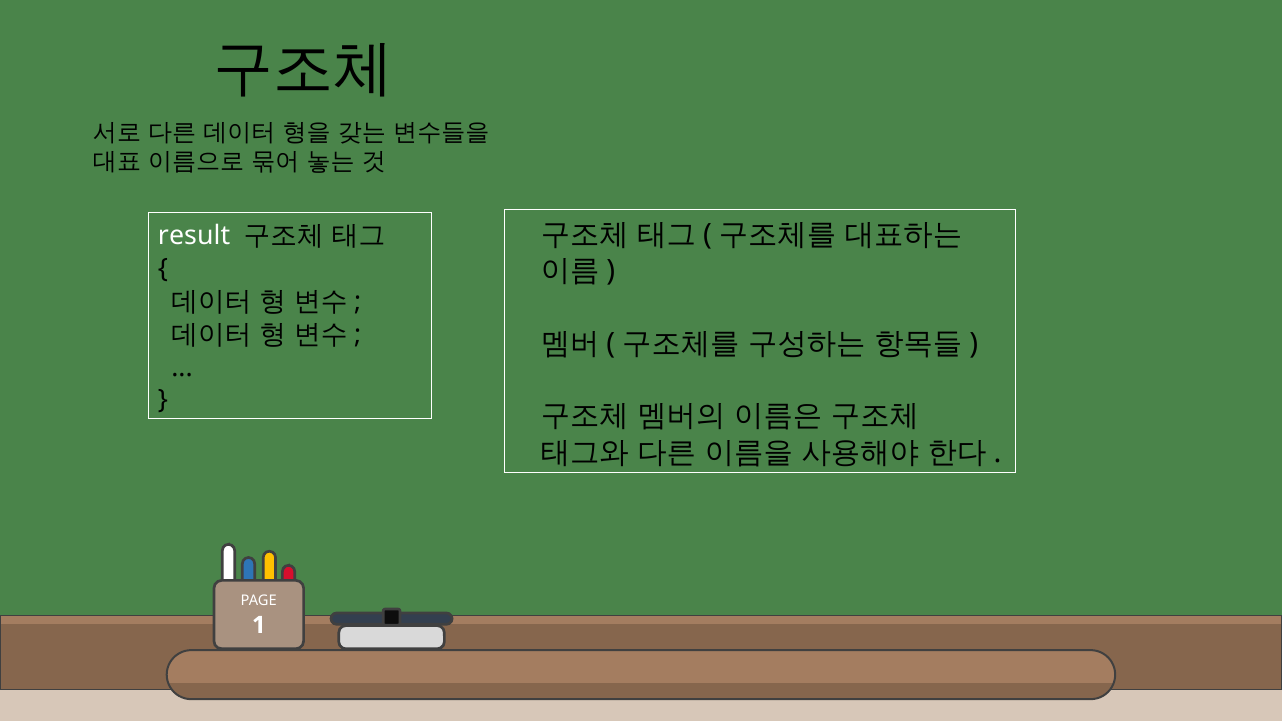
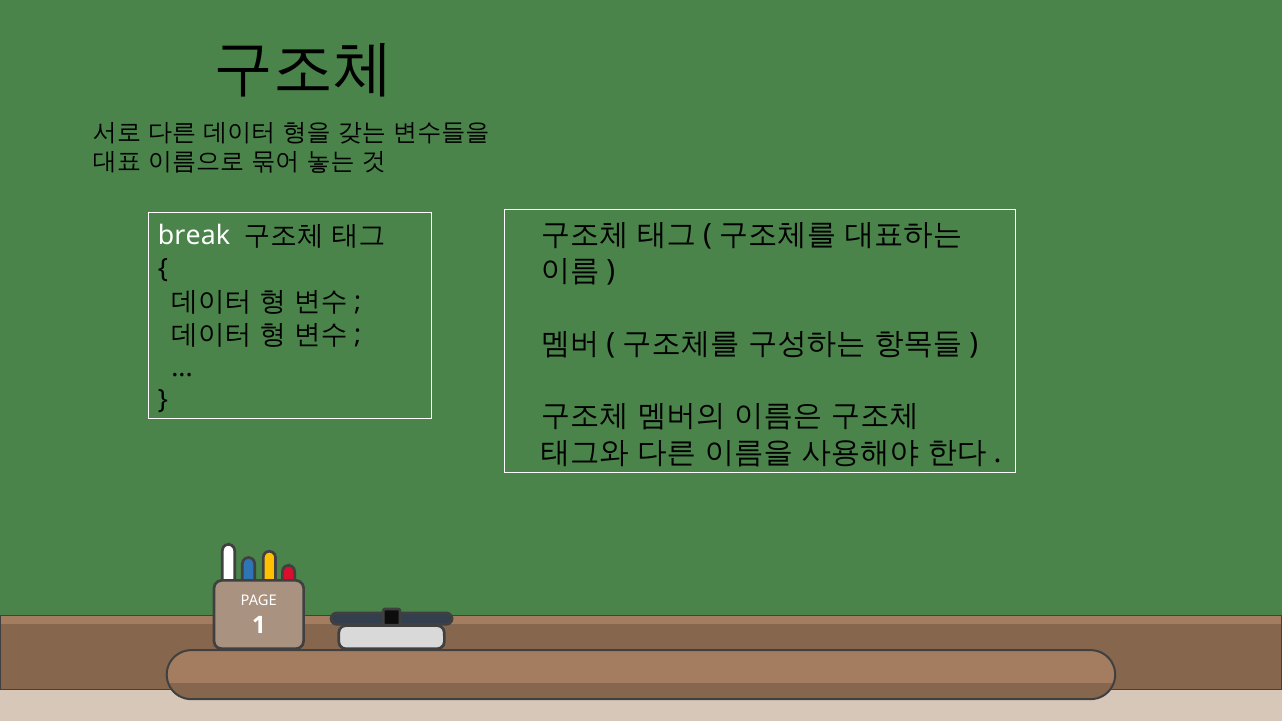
result: result -> break
